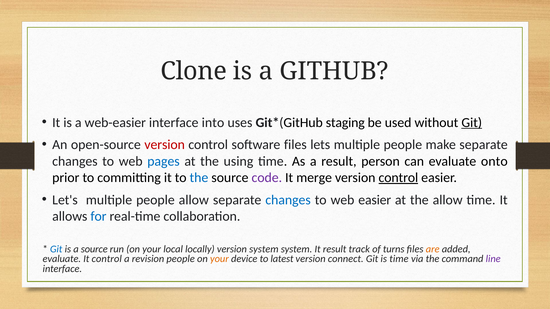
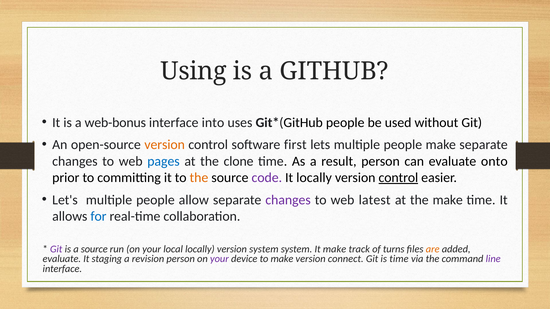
Clone: Clone -> Using
web-easier: web-easier -> web-bonus
staging at (345, 123): staging -> people
Git at (472, 123) underline: present -> none
version at (165, 145) colour: red -> orange
software files: files -> first
using: using -> clone
the at (199, 178) colour: blue -> orange
It merge: merge -> locally
changes at (288, 200) colour: blue -> purple
web easier: easier -> latest
the allow: allow -> make
Git at (56, 249) colour: blue -> purple
It result: result -> make
It control: control -> staging
revision people: people -> person
your at (219, 259) colour: orange -> purple
to latest: latest -> make
